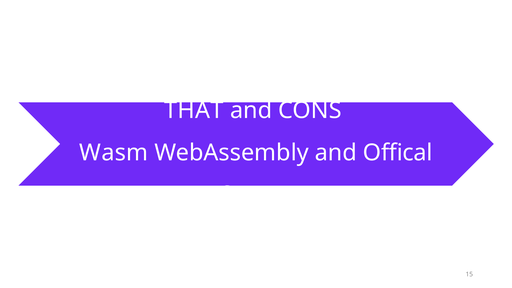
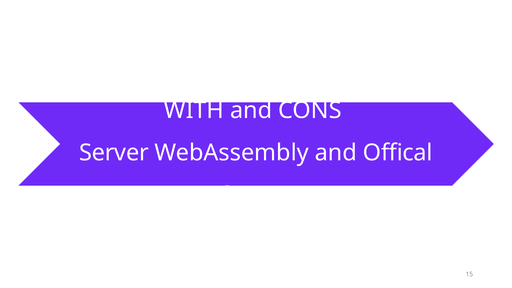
THAT: THAT -> WITH
Wasm at (114, 153): Wasm -> Server
